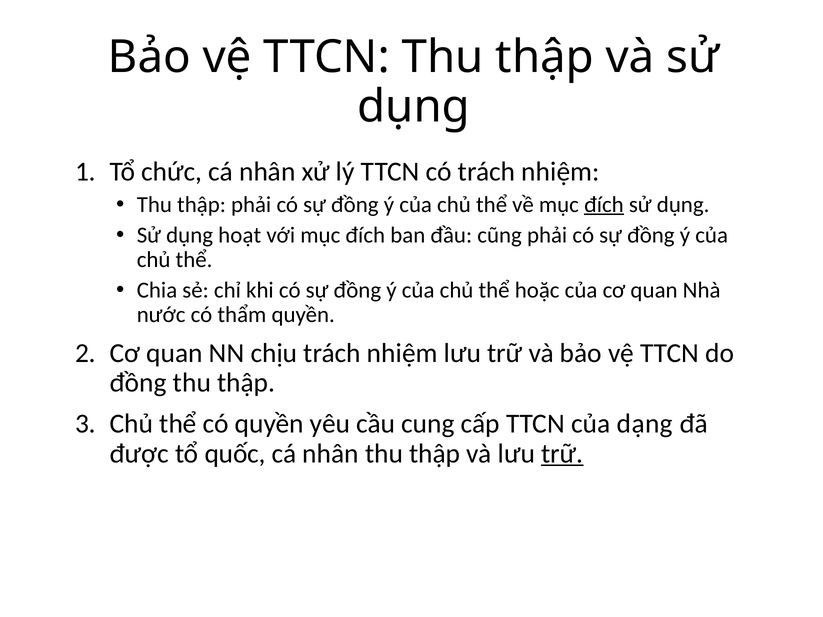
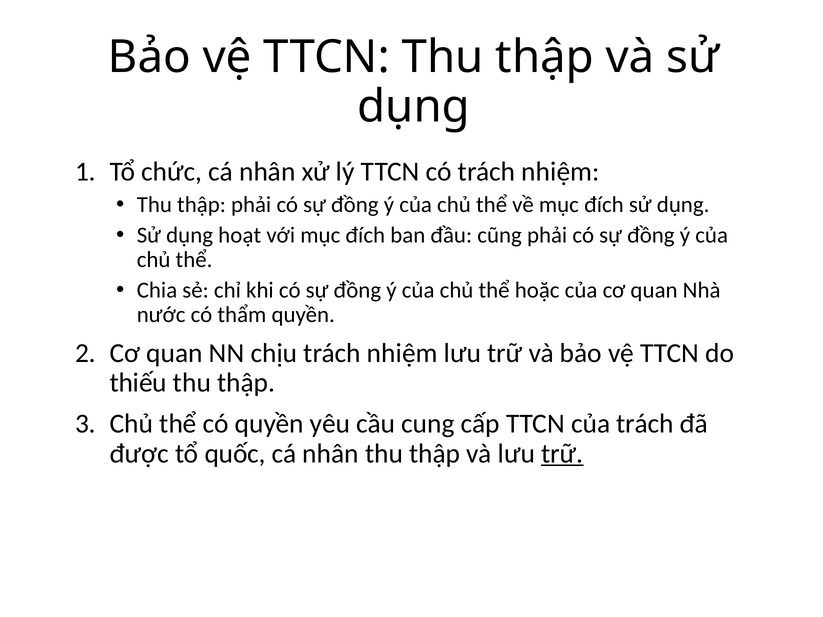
đích at (604, 205) underline: present -> none
đồng at (138, 383): đồng -> thiếu
của dạng: dạng -> trách
